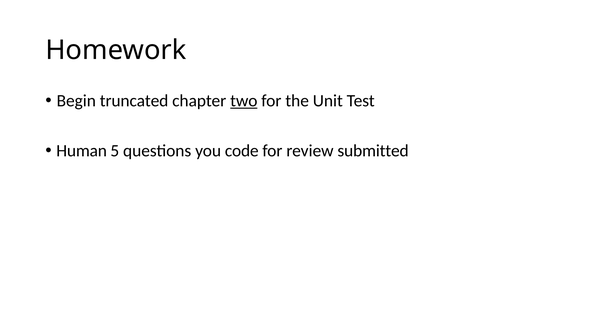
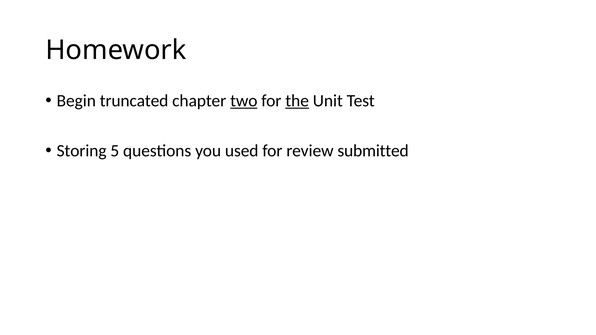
the underline: none -> present
Human: Human -> Storing
code: code -> used
